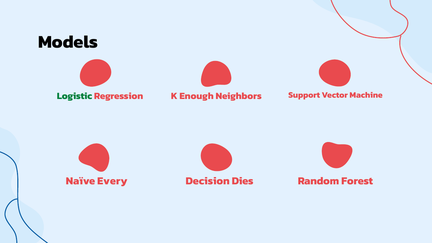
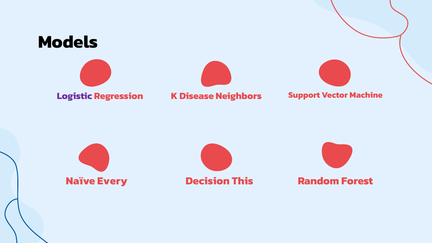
Logistic colour: green -> purple
Enough: Enough -> Disease
Dies: Dies -> This
